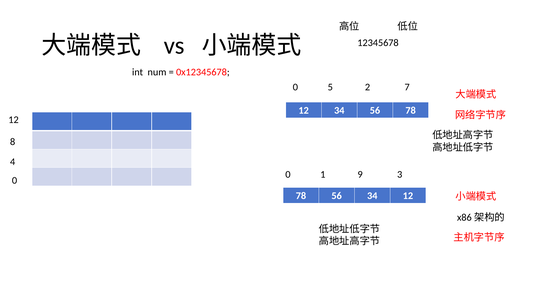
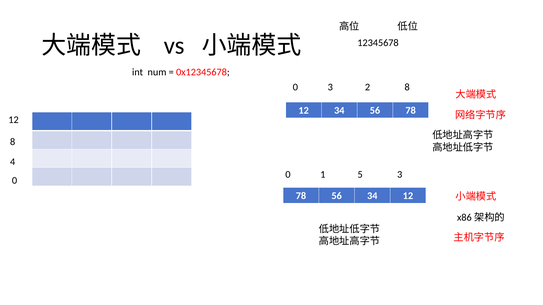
0 5: 5 -> 3
2 7: 7 -> 8
9: 9 -> 5
